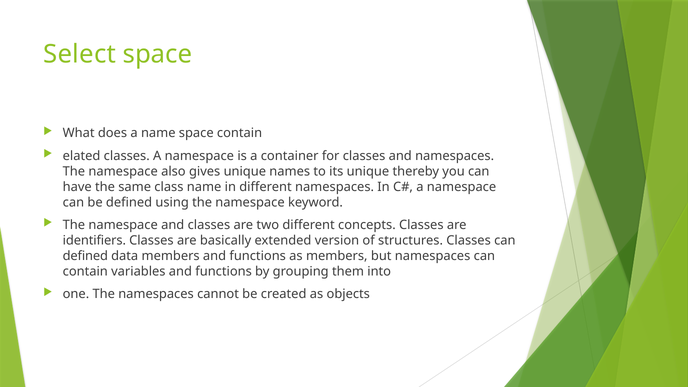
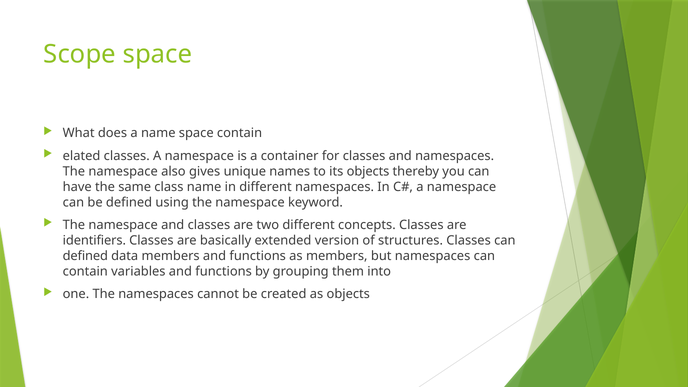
Select: Select -> Scope
its unique: unique -> objects
